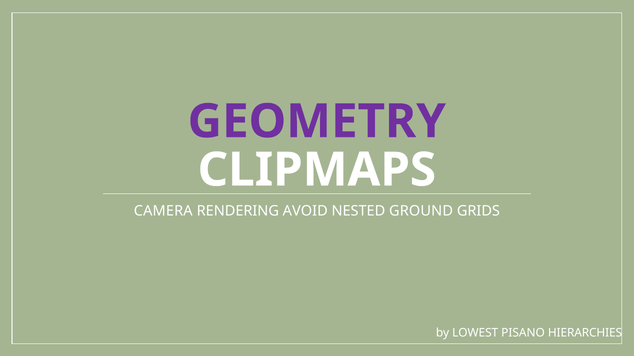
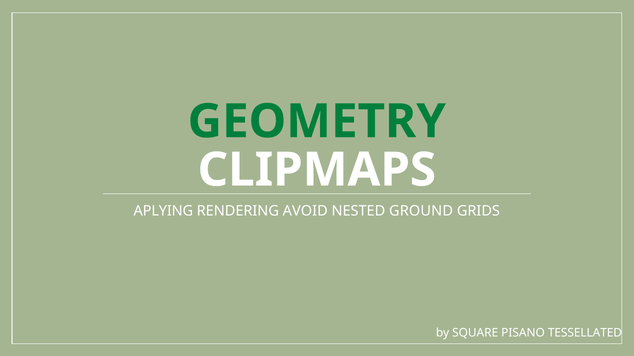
GEOMETRY colour: purple -> green
CAMERA: CAMERA -> APLYING
LOWEST: LOWEST -> SQUARE
HIERARCHIES: HIERARCHIES -> TESSELLATED
